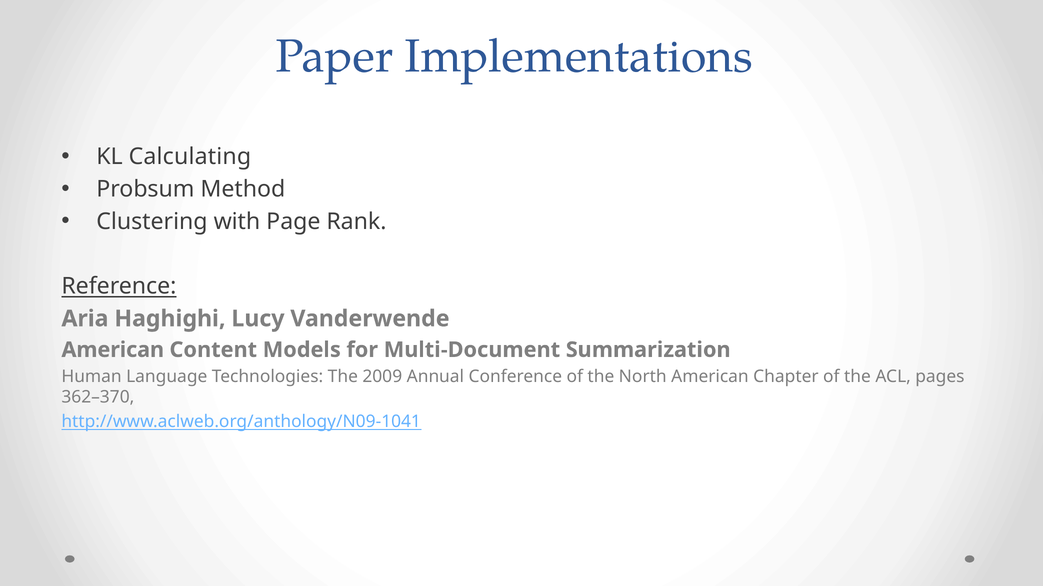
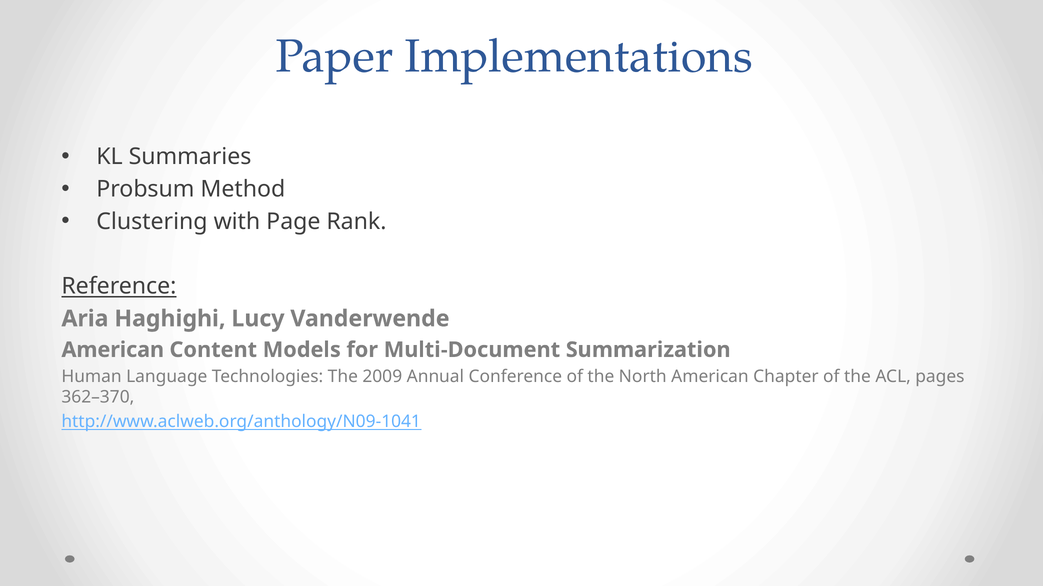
Calculating: Calculating -> Summaries
